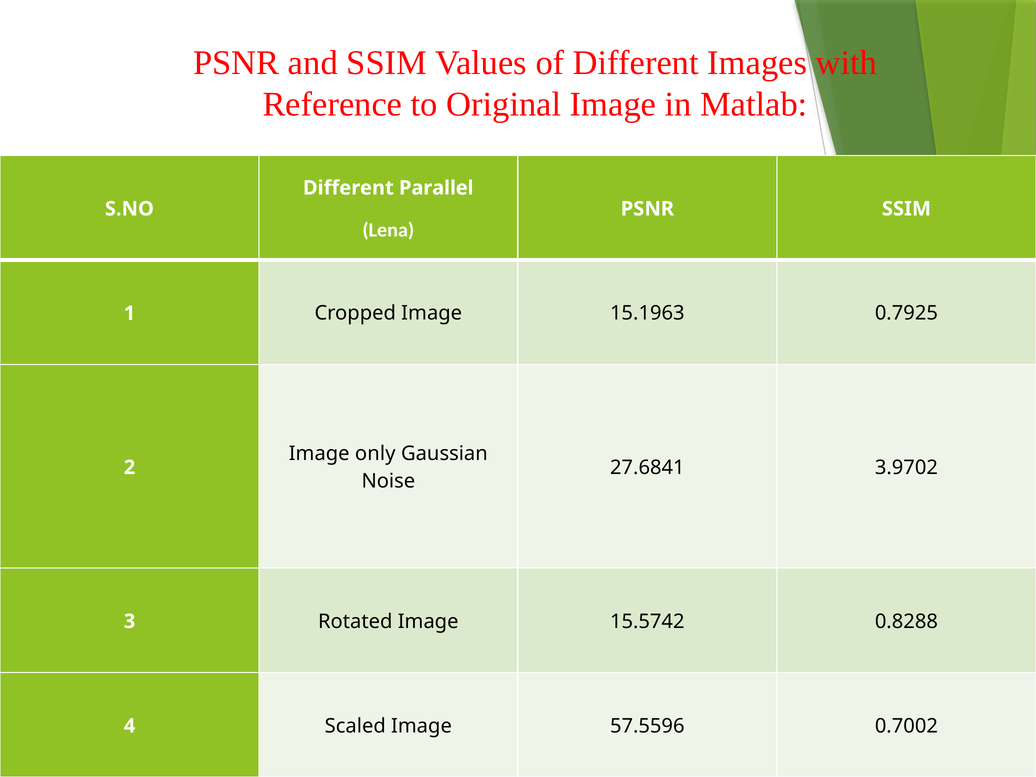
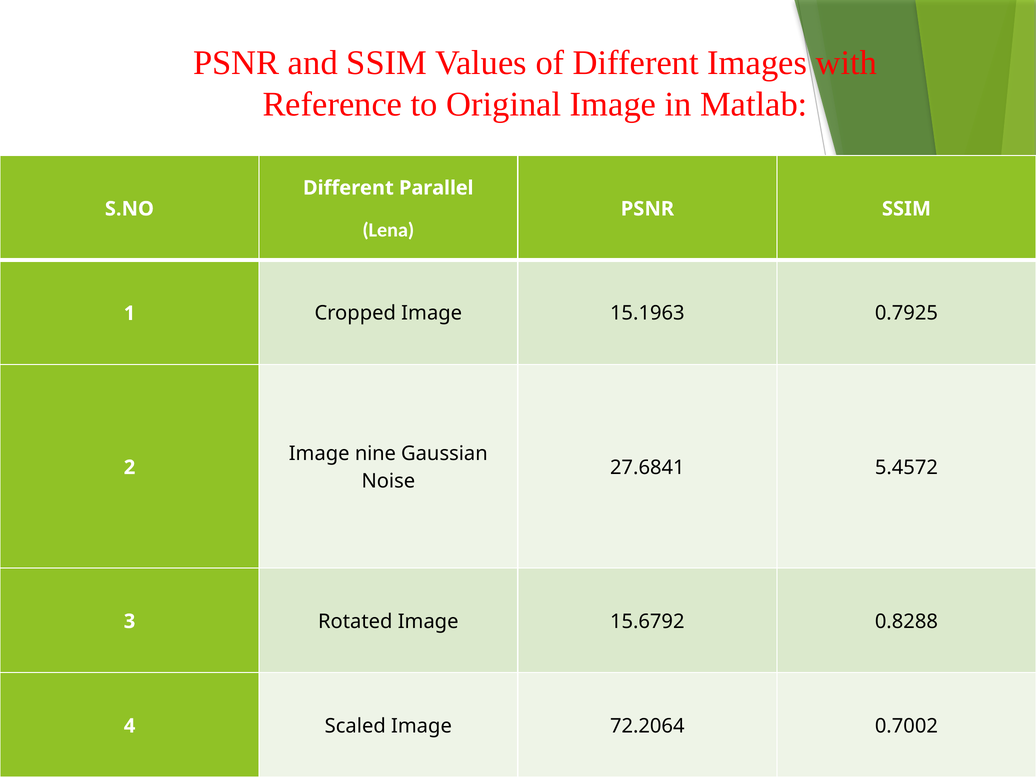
only: only -> nine
3.9702: 3.9702 -> 5.4572
15.5742: 15.5742 -> 15.6792
57.5596: 57.5596 -> 72.2064
